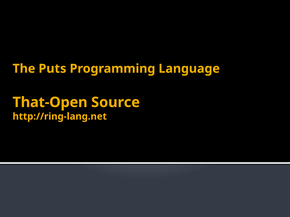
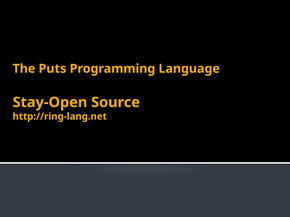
That-Open: That-Open -> Stay-Open
